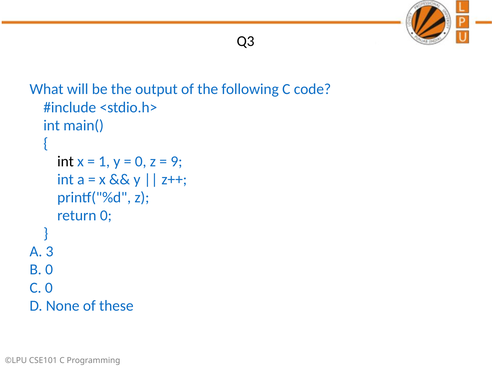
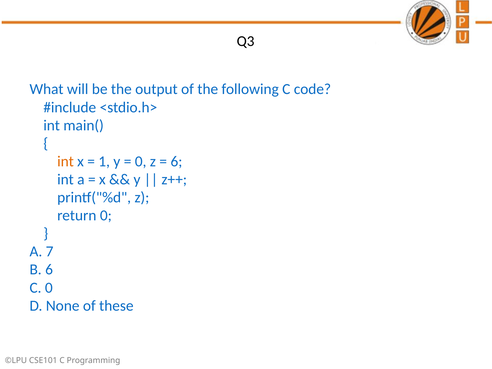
int at (66, 161) colour: black -> orange
9 at (176, 161): 9 -> 6
3: 3 -> 7
B 0: 0 -> 6
